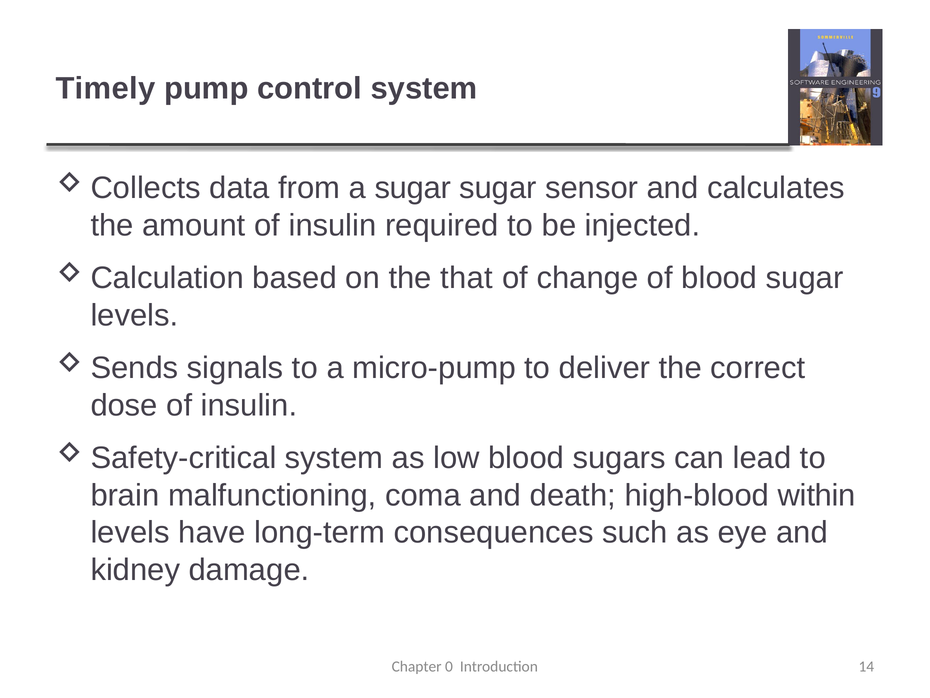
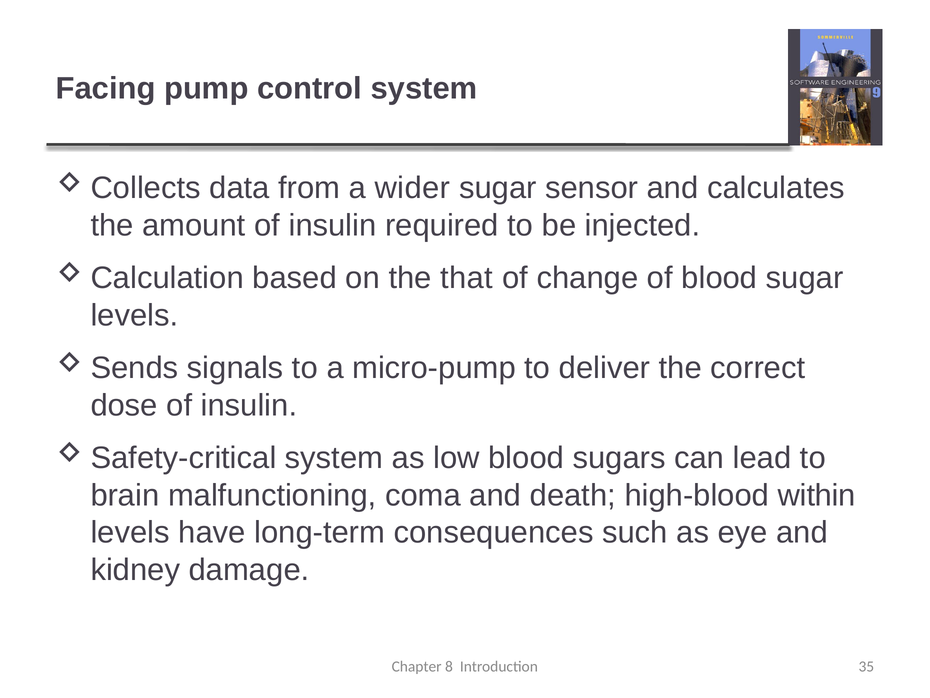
Timely: Timely -> Facing
a sugar: sugar -> wider
0: 0 -> 8
14: 14 -> 35
